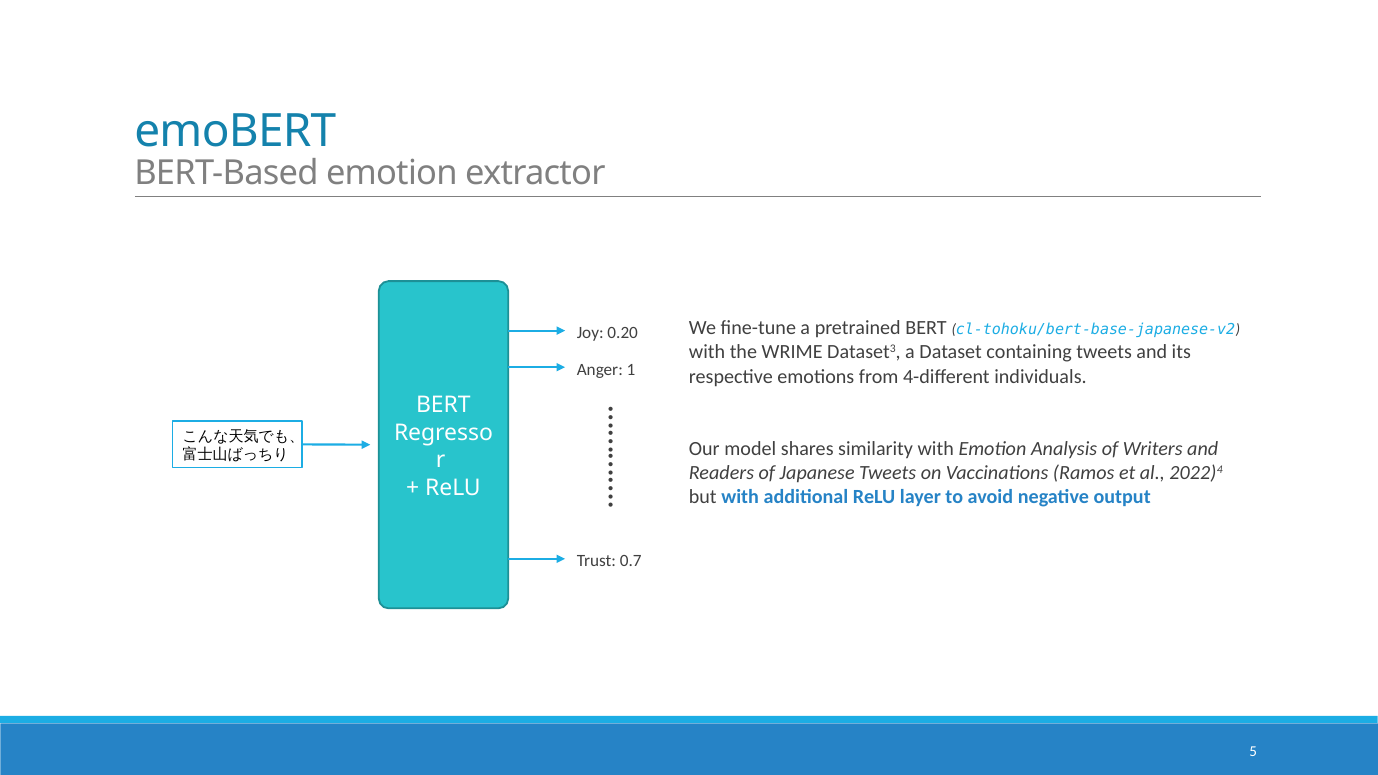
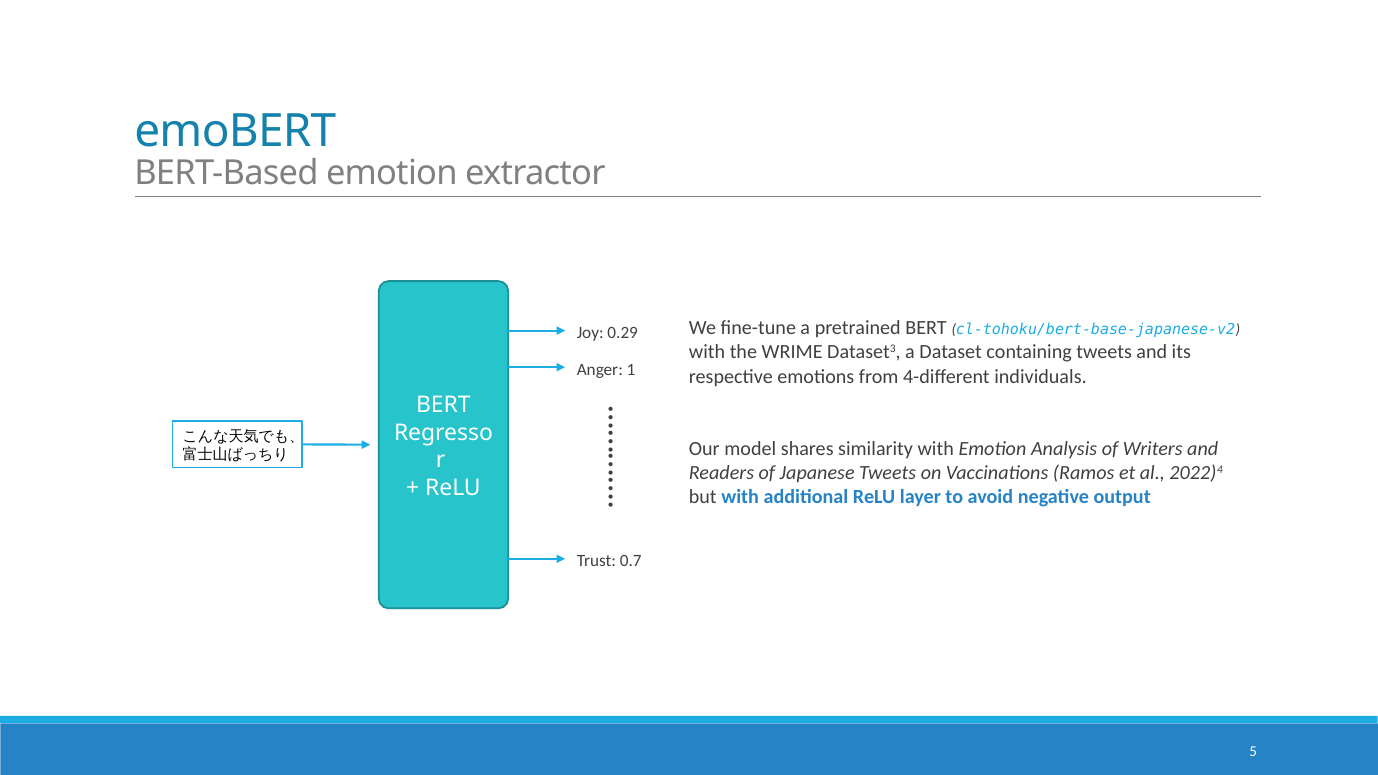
0.20: 0.20 -> 0.29
